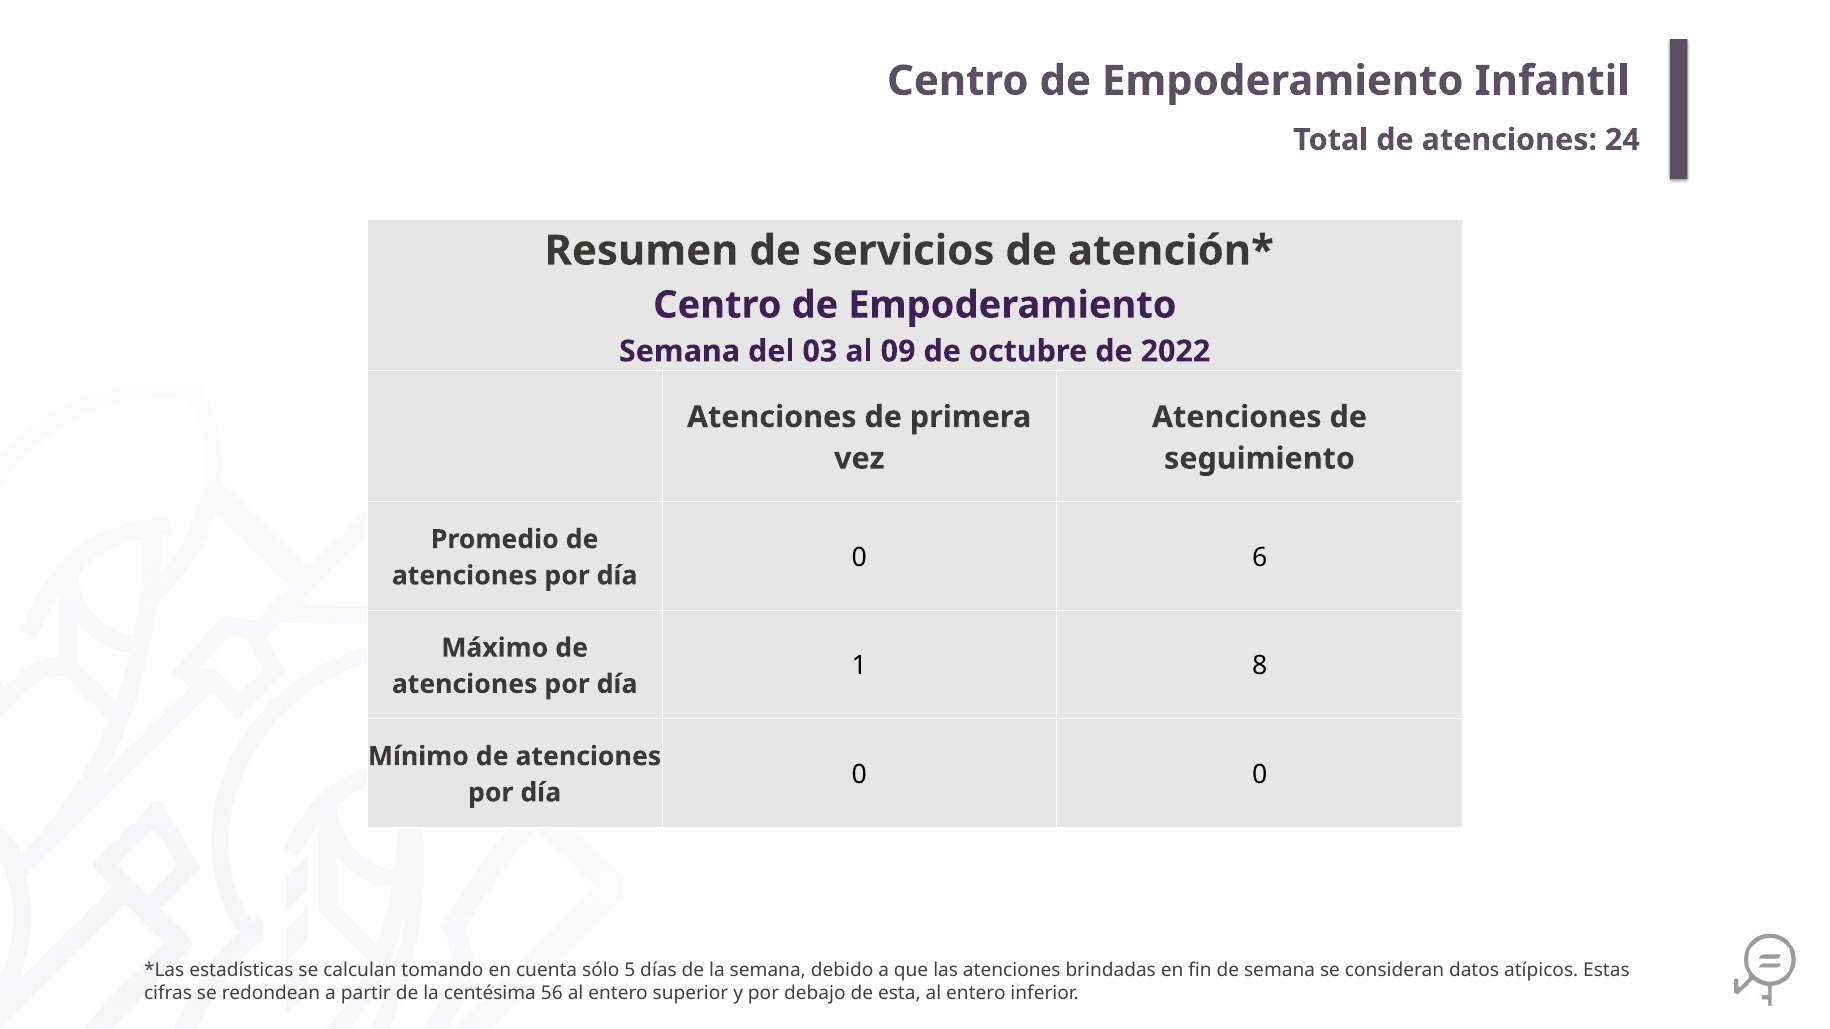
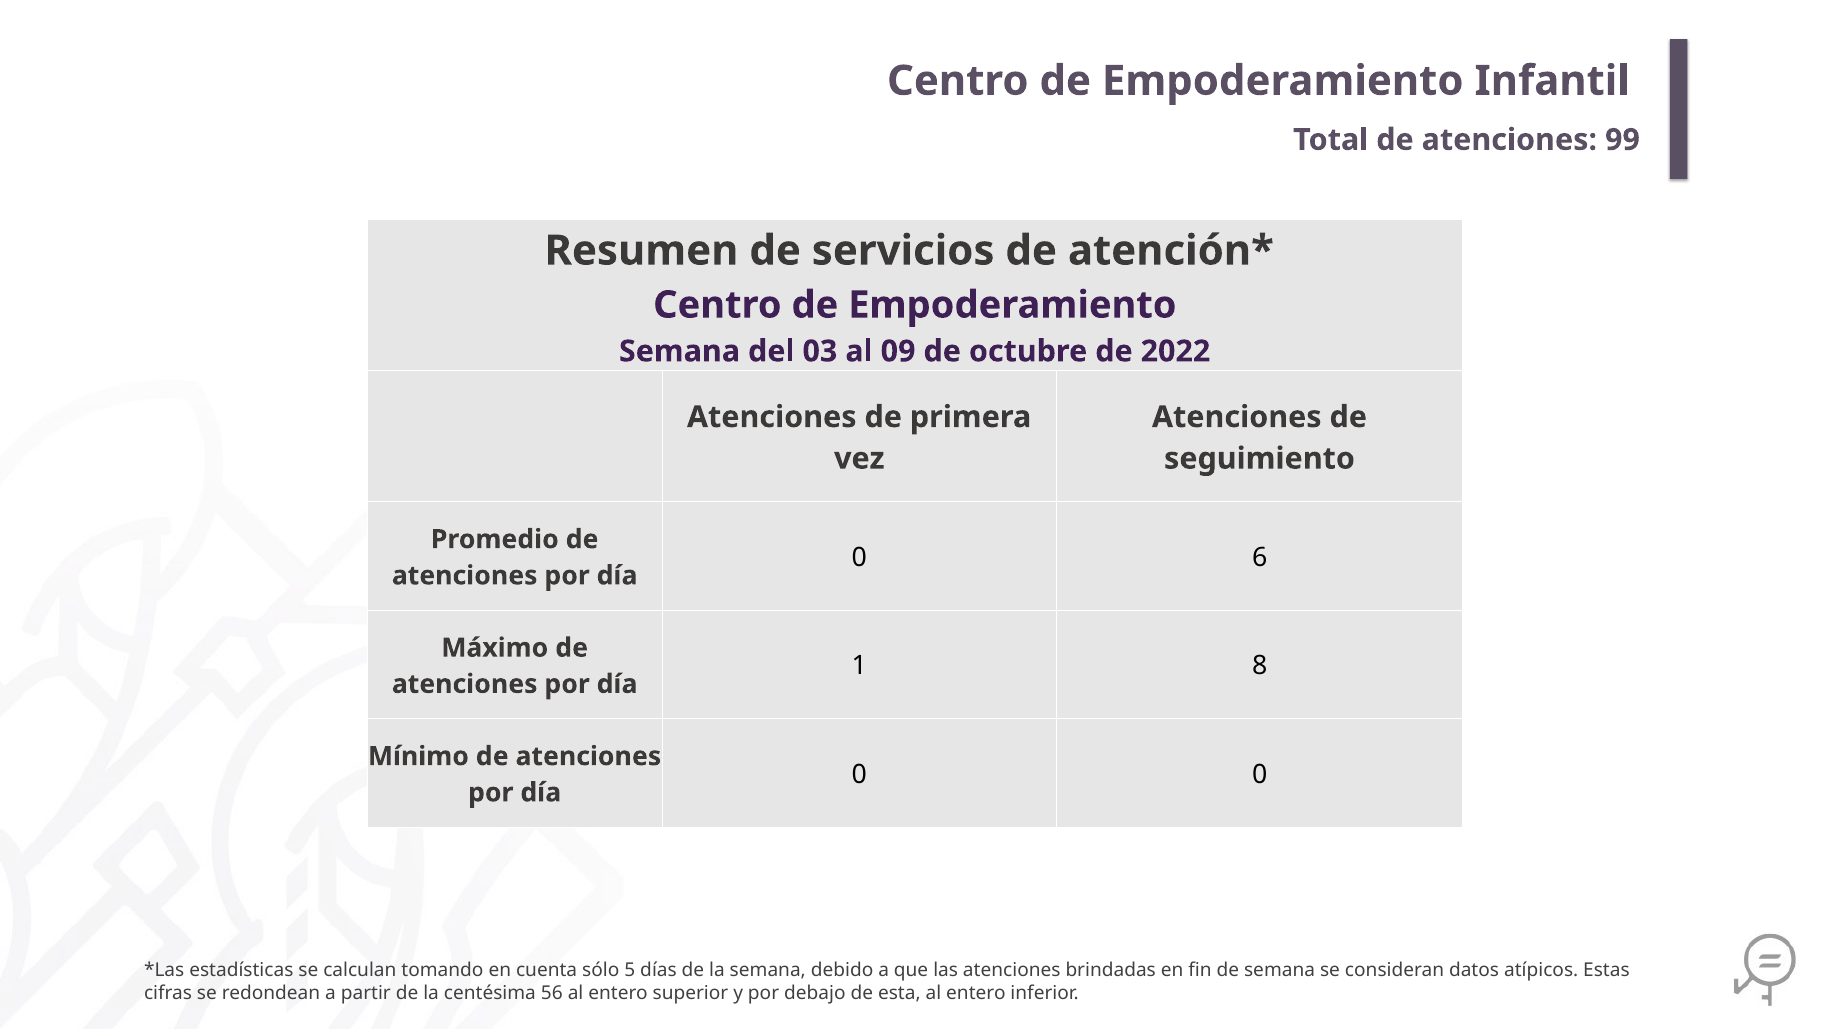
24: 24 -> 99
